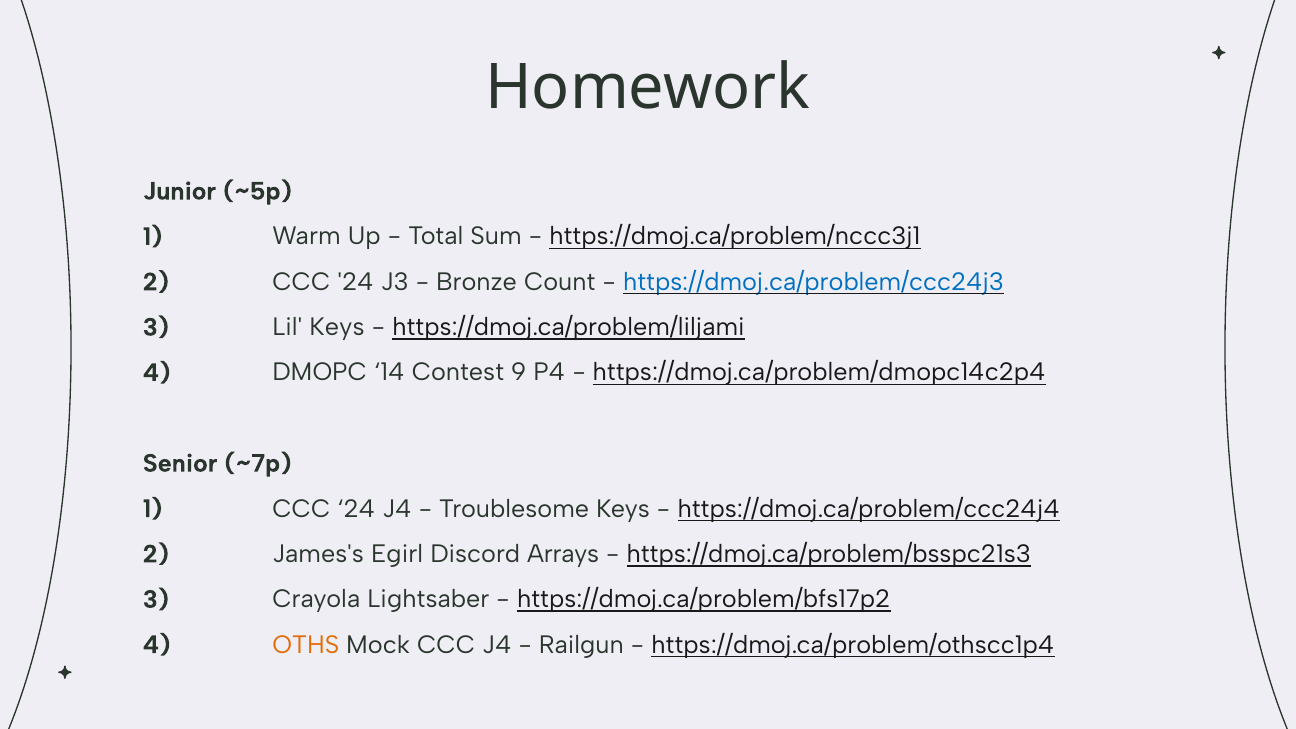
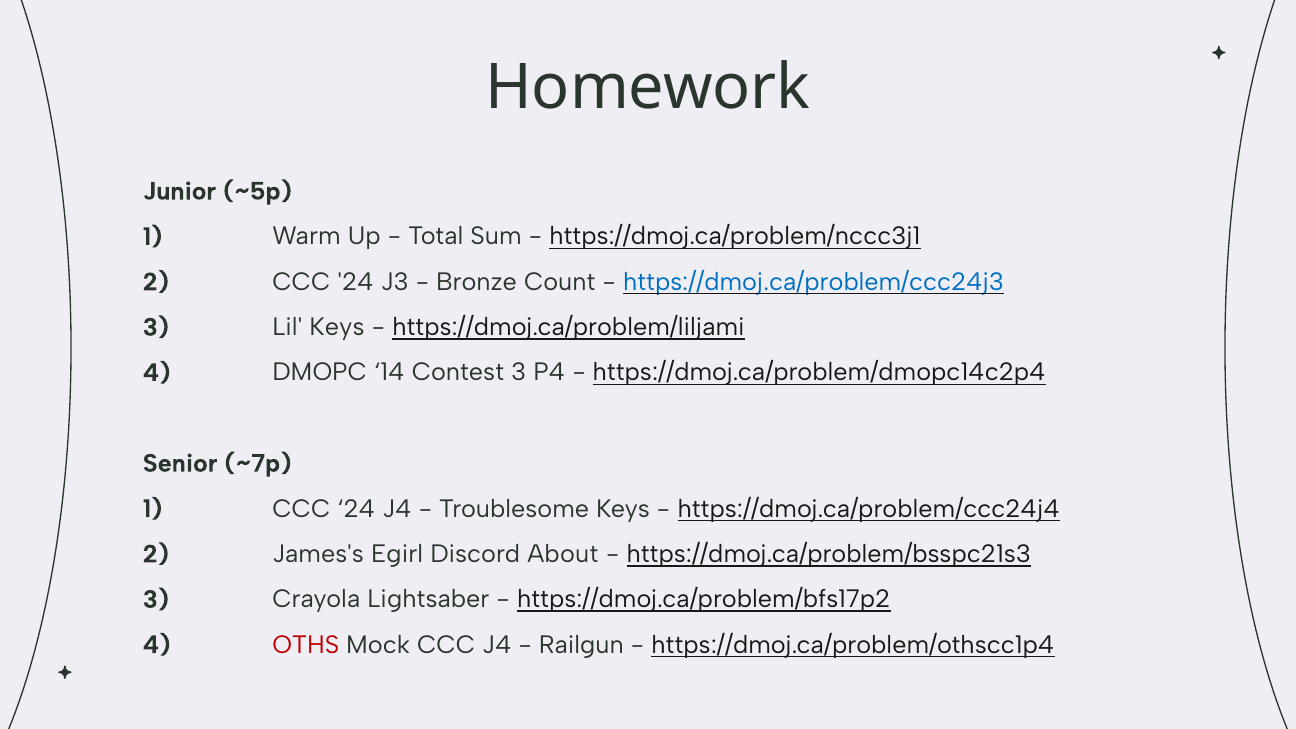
Contest 9: 9 -> 3
Arrays: Arrays -> About
OTHS colour: orange -> red
